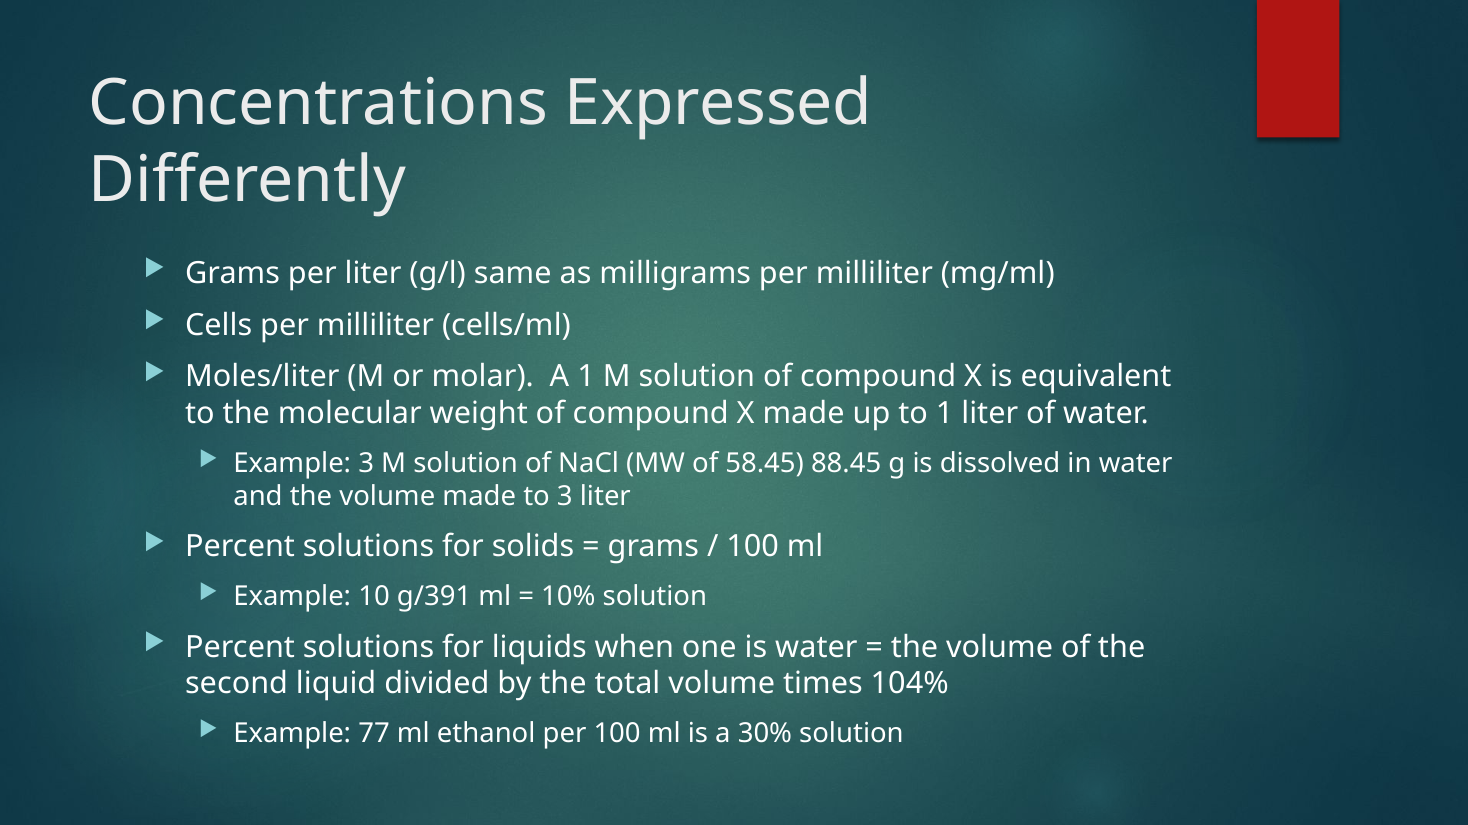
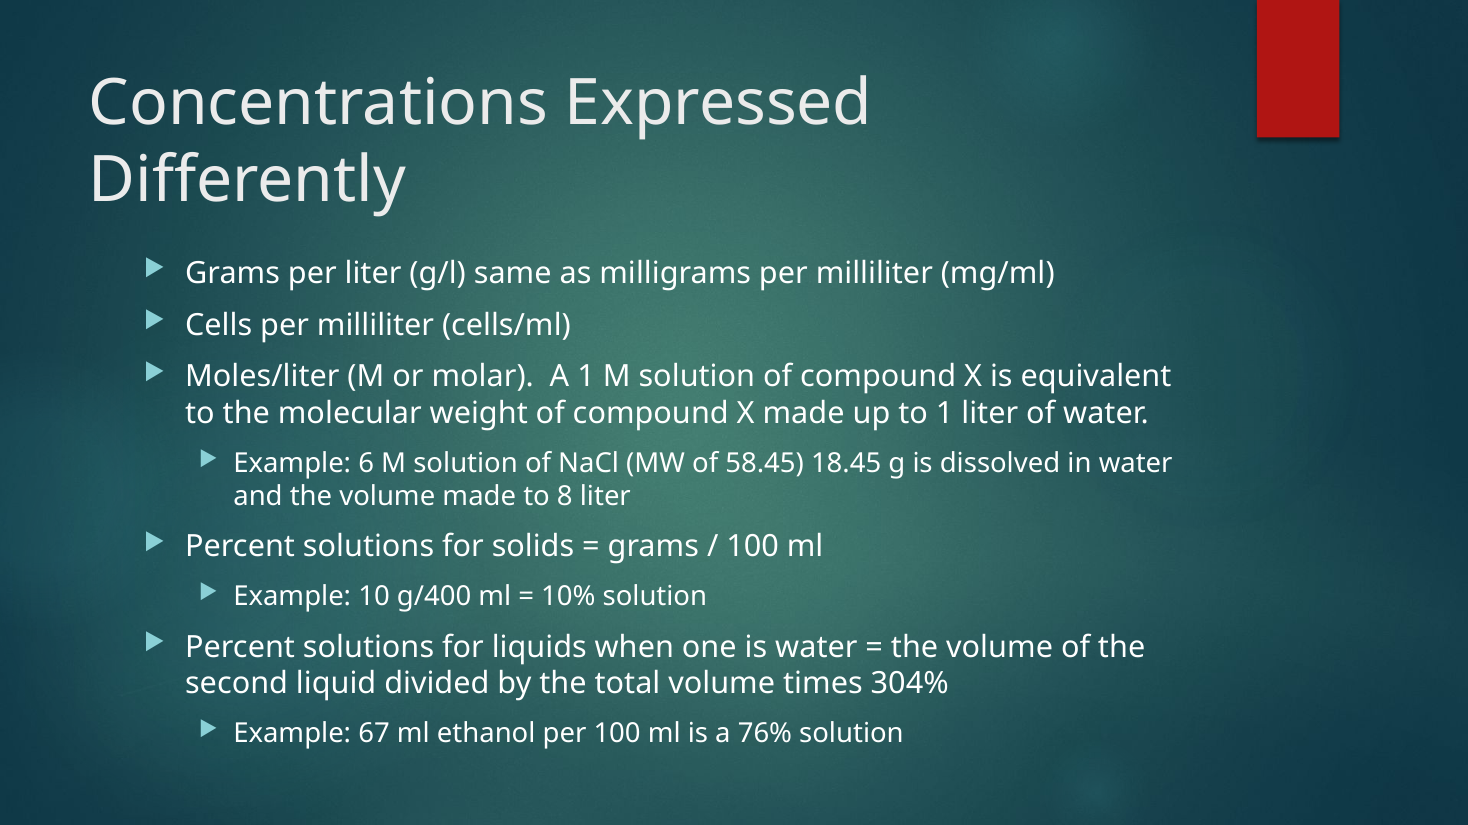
Example 3: 3 -> 6
88.45: 88.45 -> 18.45
to 3: 3 -> 8
g/391: g/391 -> g/400
104%: 104% -> 304%
77: 77 -> 67
30%: 30% -> 76%
